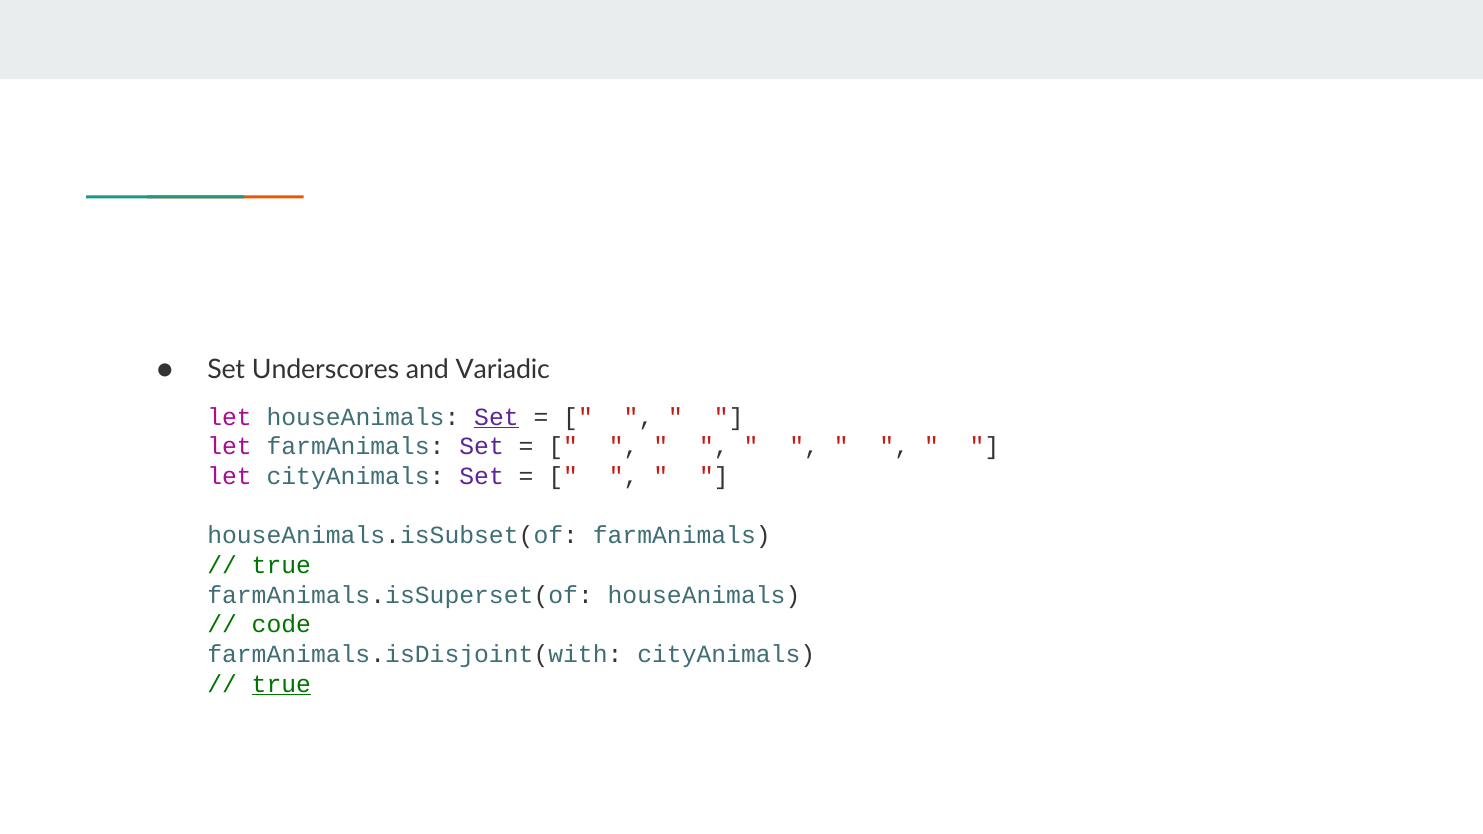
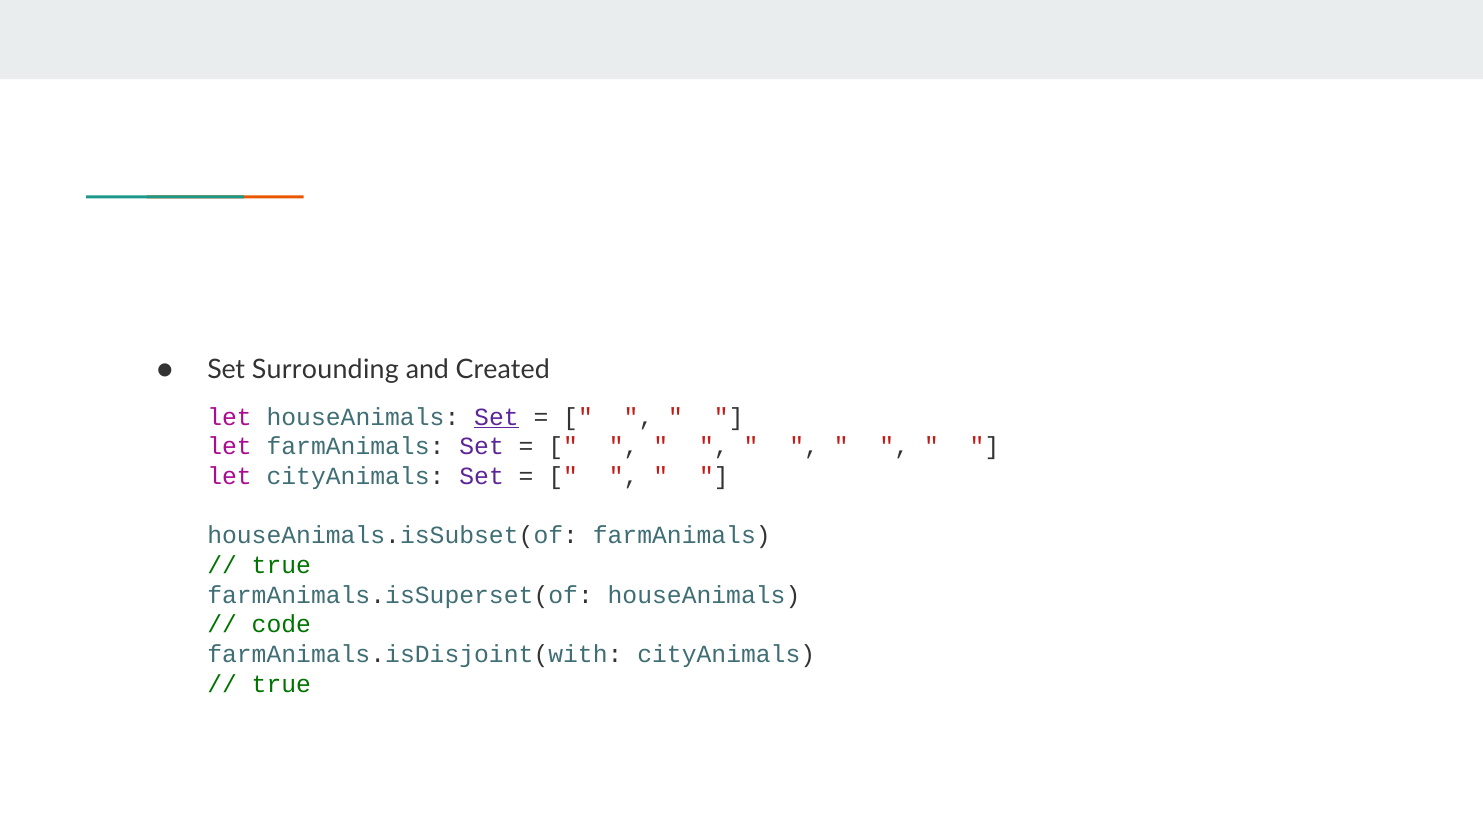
Underscores: Underscores -> Surrounding
Variadic: Variadic -> Created
true at (281, 684) underline: present -> none
